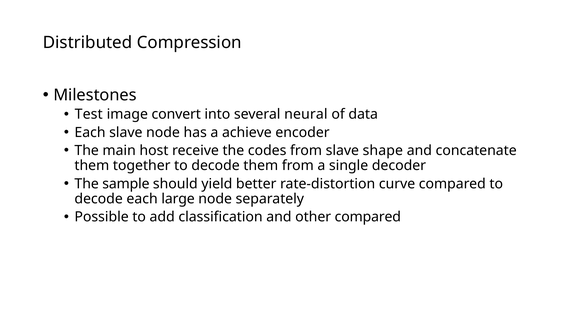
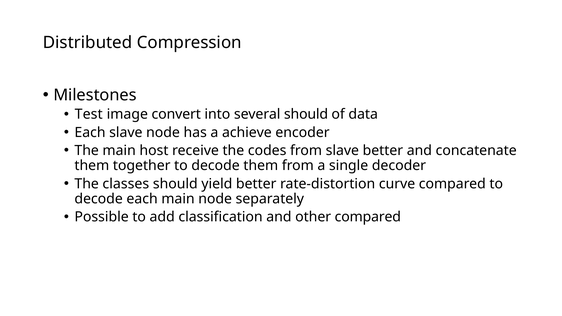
several neural: neural -> should
slave shape: shape -> better
sample: sample -> classes
each large: large -> main
